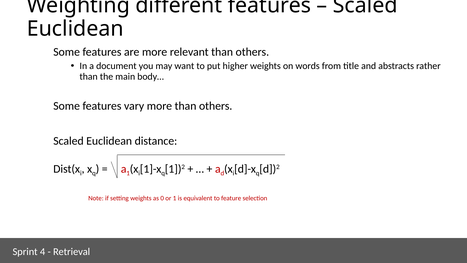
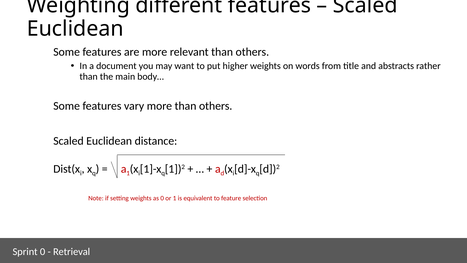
Sprint 4: 4 -> 0
